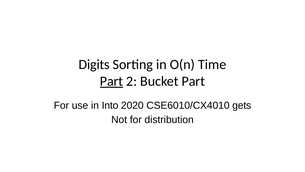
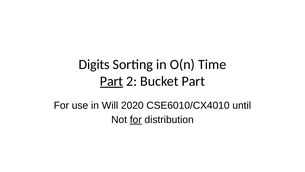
Into: Into -> Will
gets: gets -> until
for at (136, 119) underline: none -> present
